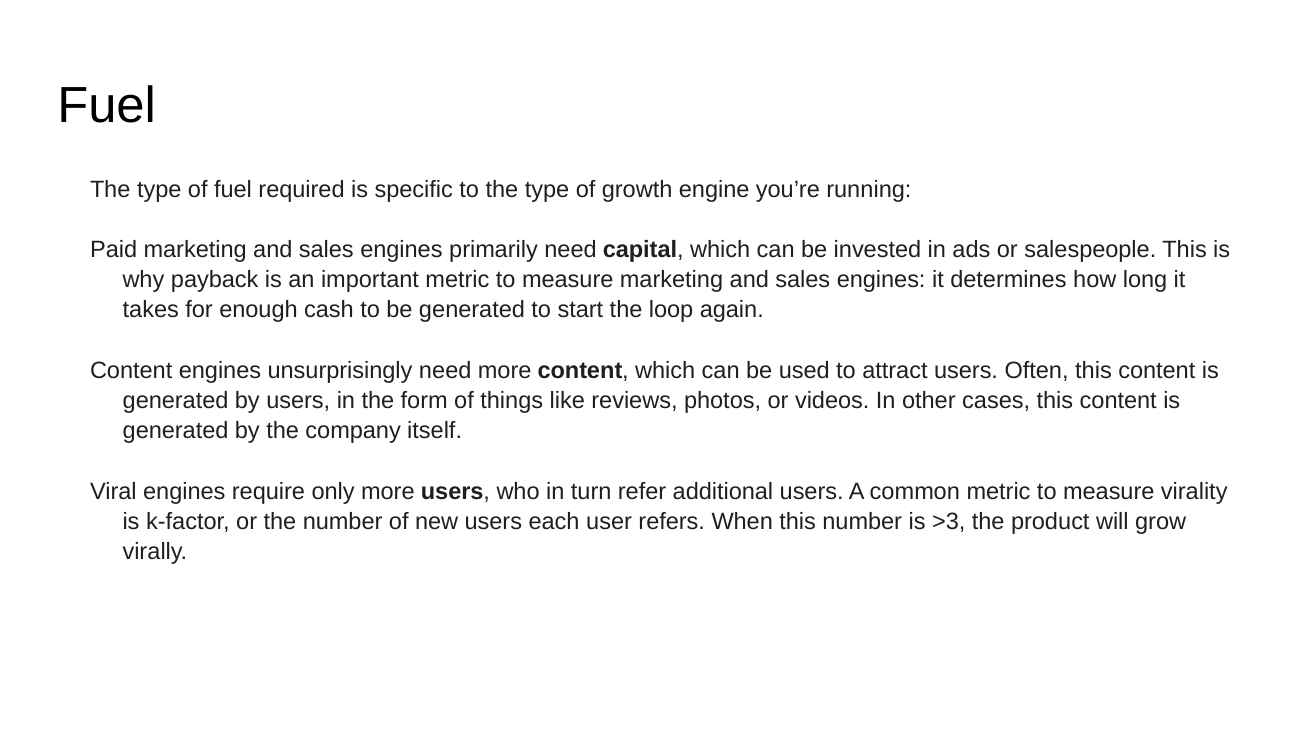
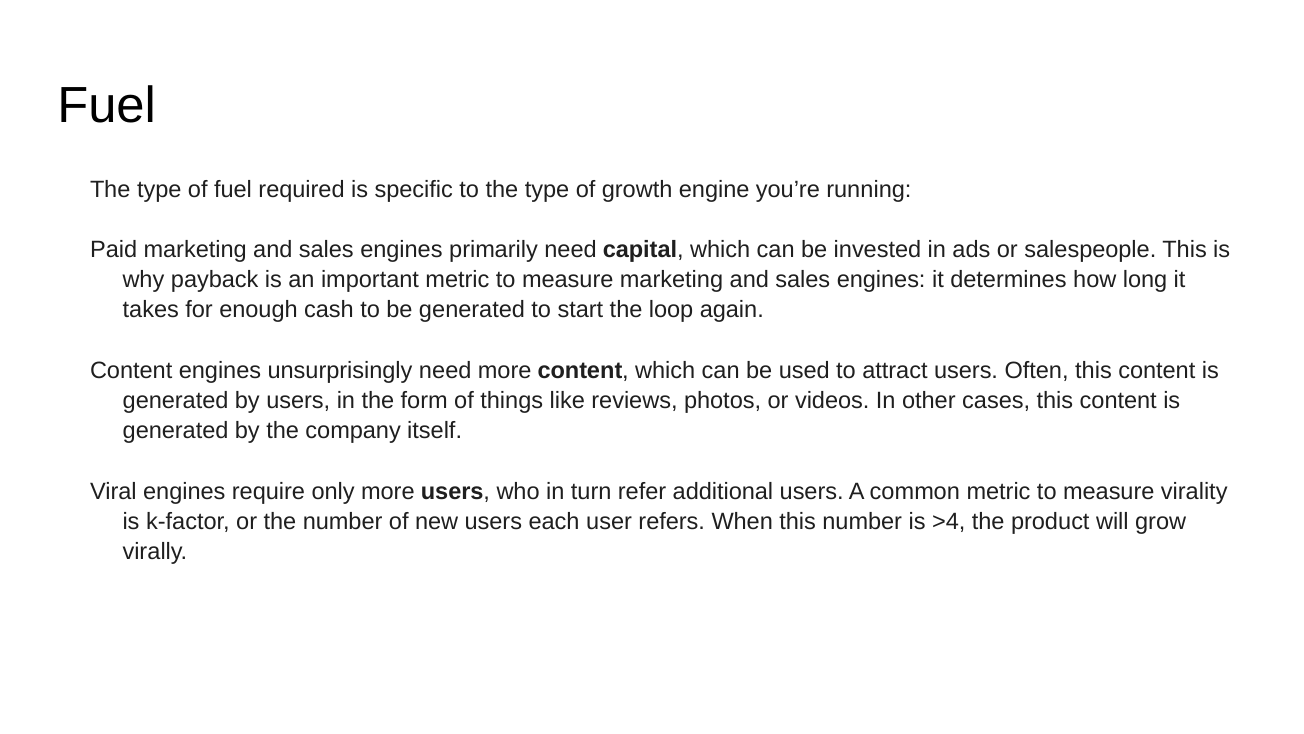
>3: >3 -> >4
